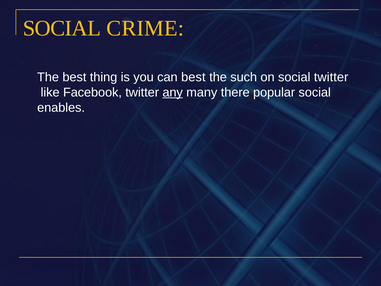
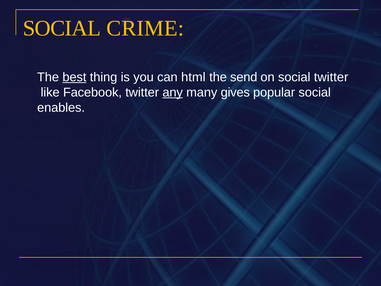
best at (74, 77) underline: none -> present
can best: best -> html
such: such -> send
there: there -> gives
